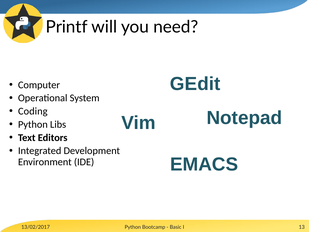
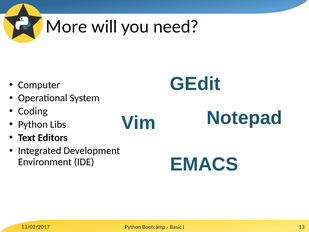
Printf: Printf -> More
